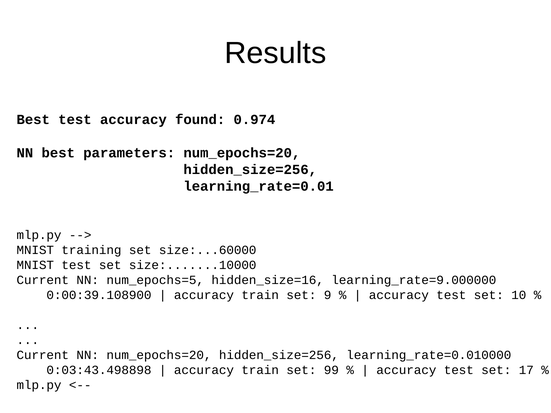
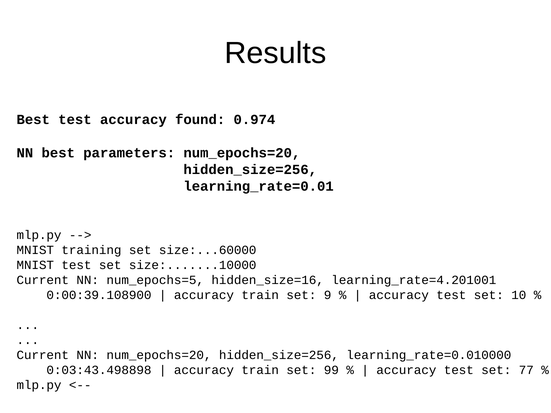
learning_rate=9.000000: learning_rate=9.000000 -> learning_rate=4.201001
17: 17 -> 77
